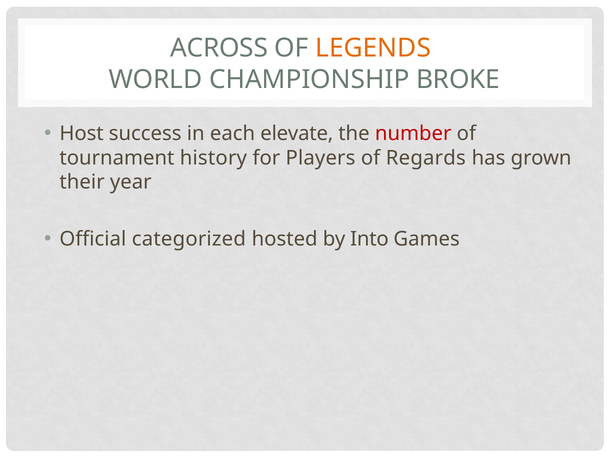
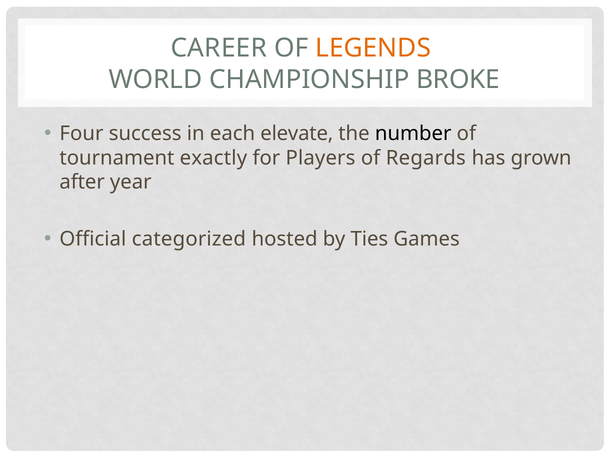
ACROSS: ACROSS -> CAREER
Host: Host -> Four
number colour: red -> black
history: history -> exactly
their: their -> after
Into: Into -> Ties
